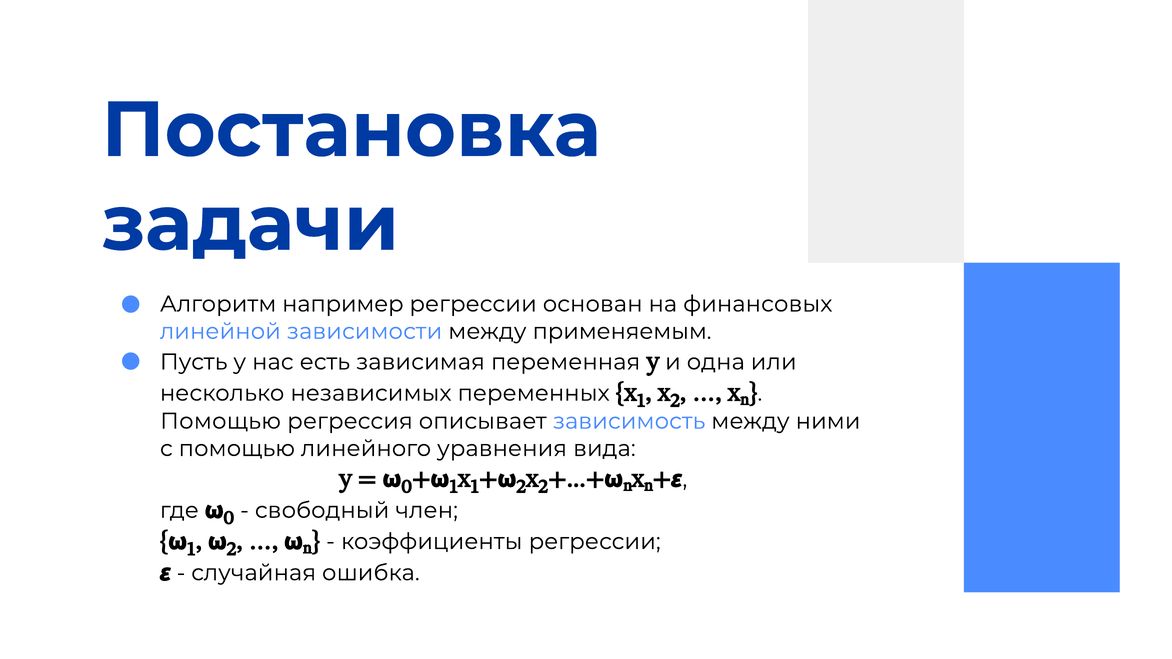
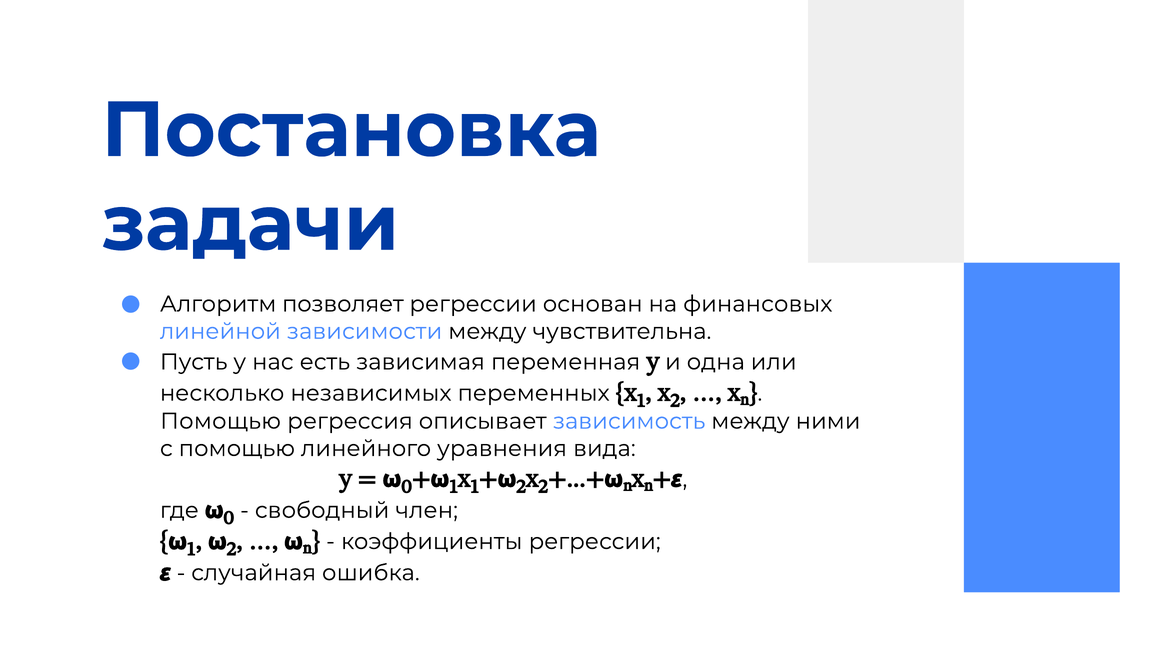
например: например -> позволяет
применяемым: применяемым -> чувствительна
